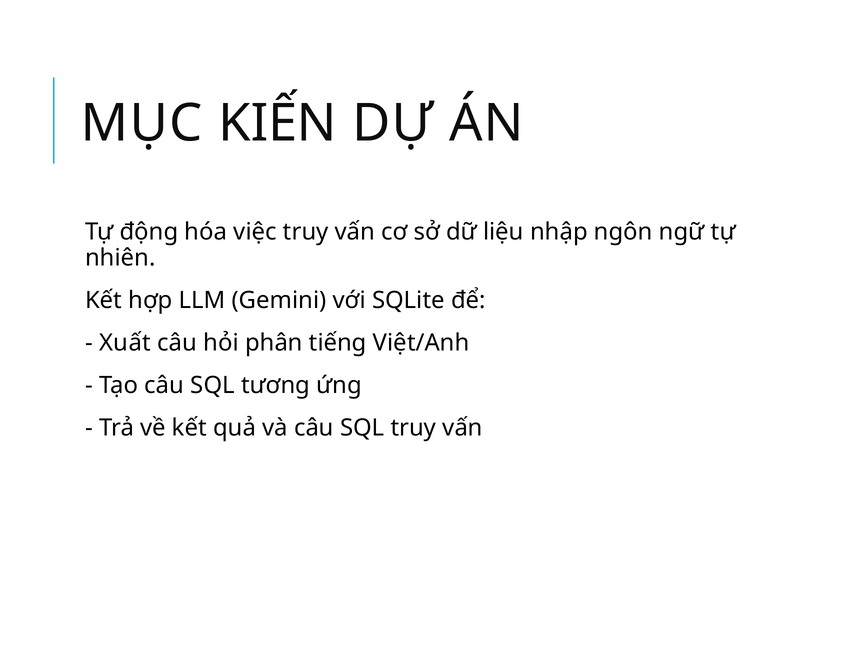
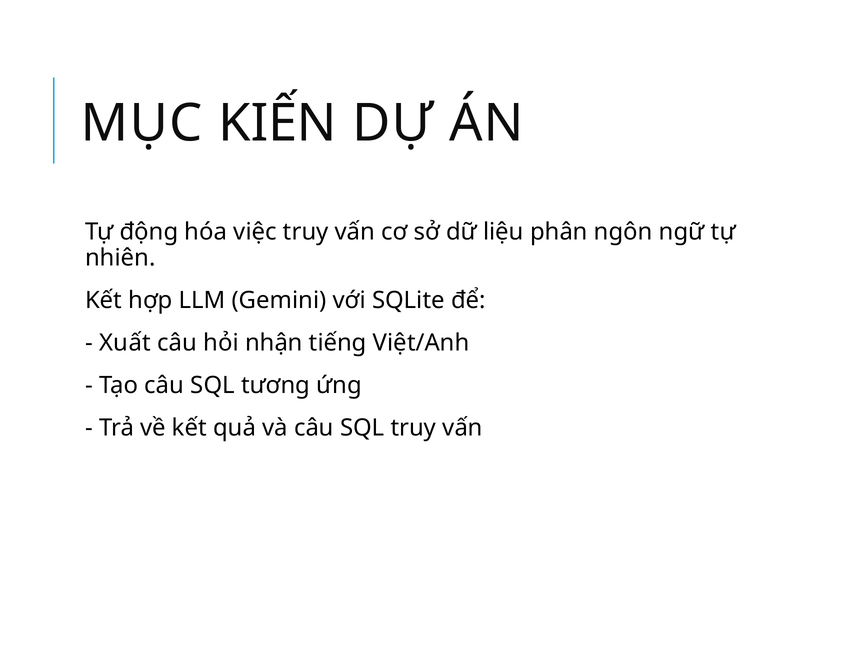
nhập: nhập -> phân
phân: phân -> nhận
